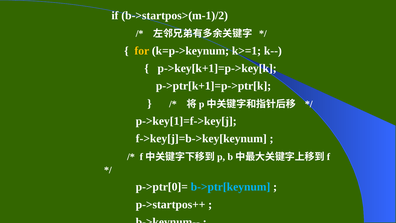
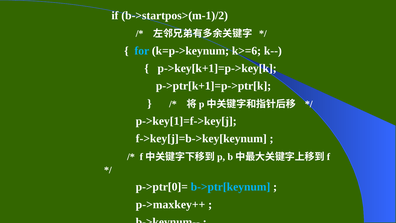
for colour: yellow -> light blue
k>=1: k>=1 -> k>=6
p->startpos++: p->startpos++ -> p->maxkey++
